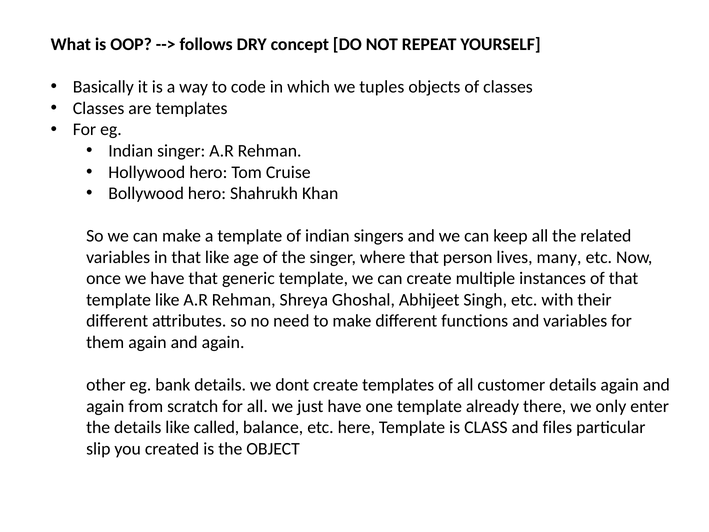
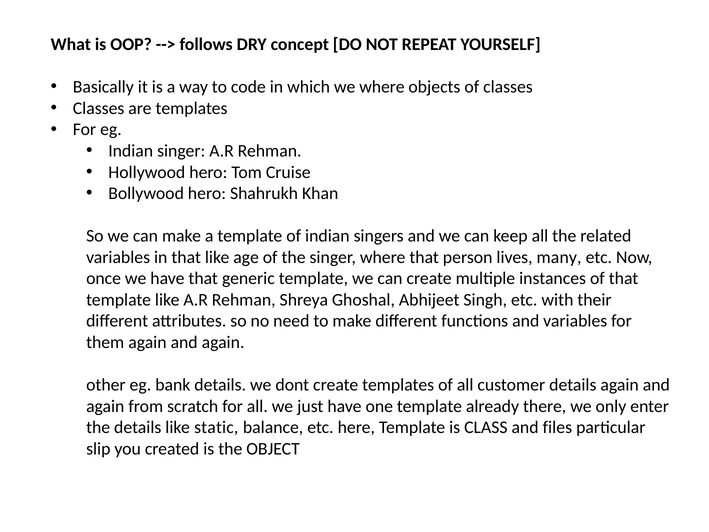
we tuples: tuples -> where
called: called -> static
